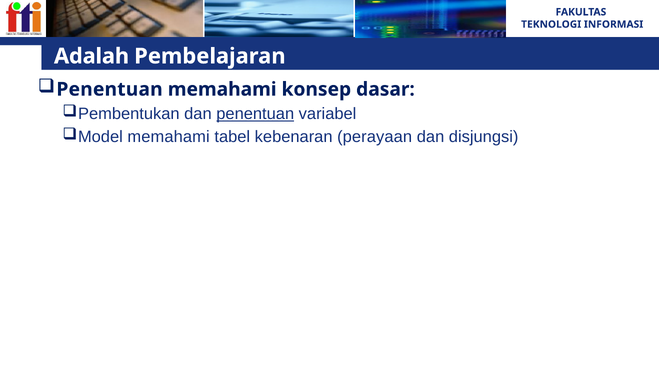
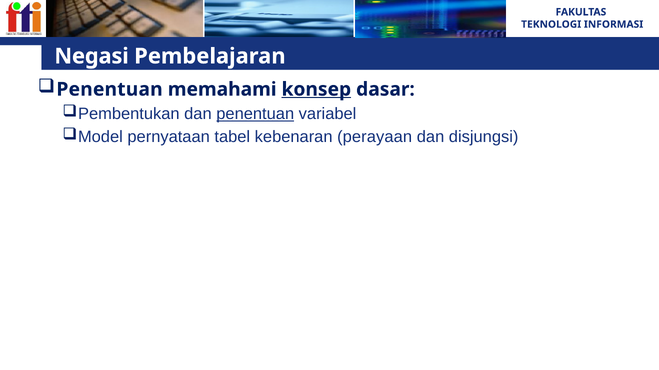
Adalah: Adalah -> Negasi
konsep underline: none -> present
memahami at (169, 137): memahami -> pernyataan
